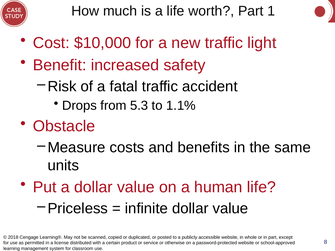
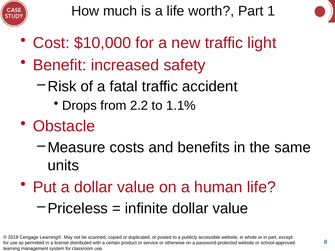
5.3: 5.3 -> 2.2
